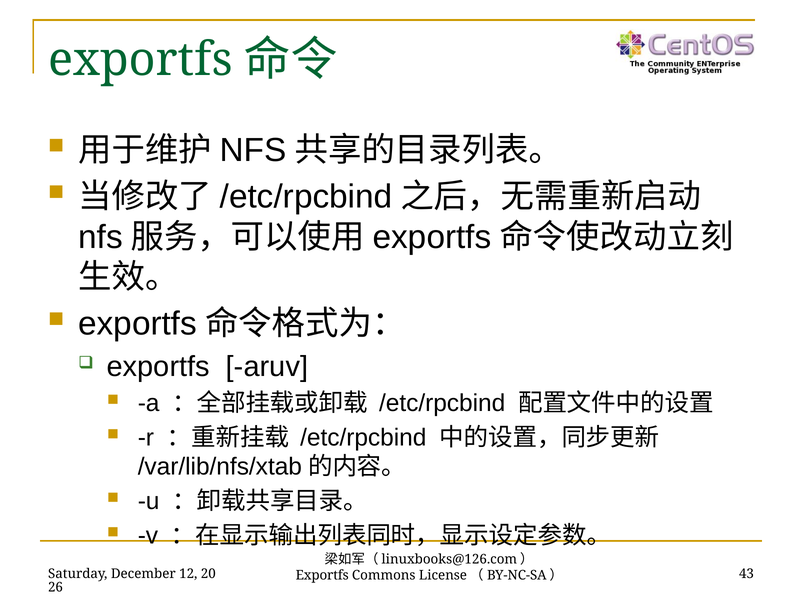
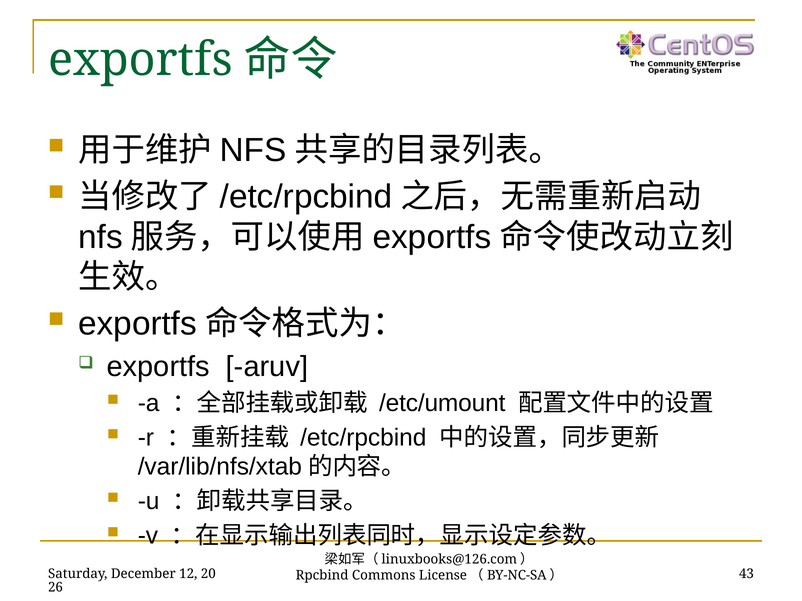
/etc/rpcbind at (442, 404): /etc/rpcbind -> /etc/umount
Exportfs at (322, 576): Exportfs -> Rpcbind
